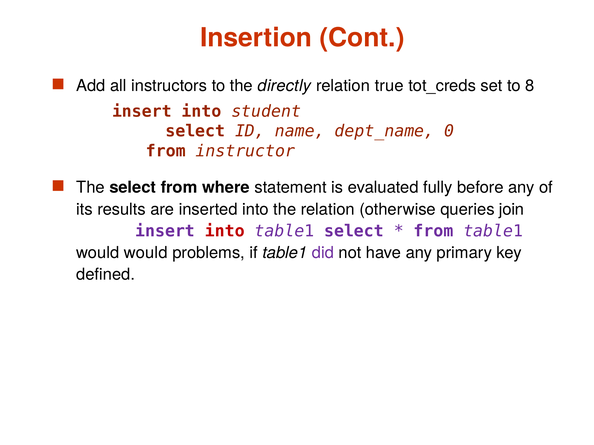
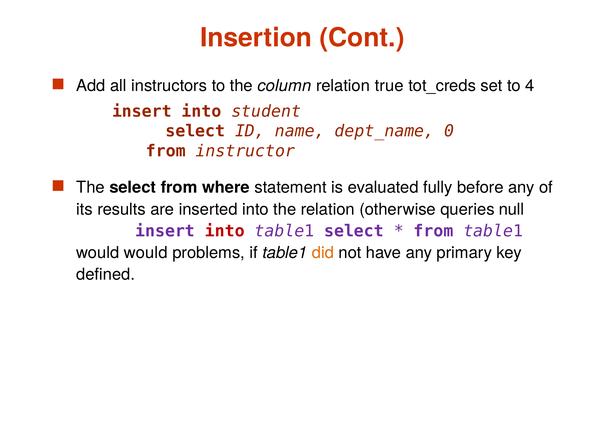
directly: directly -> column
8: 8 -> 4
join: join -> null
did colour: purple -> orange
